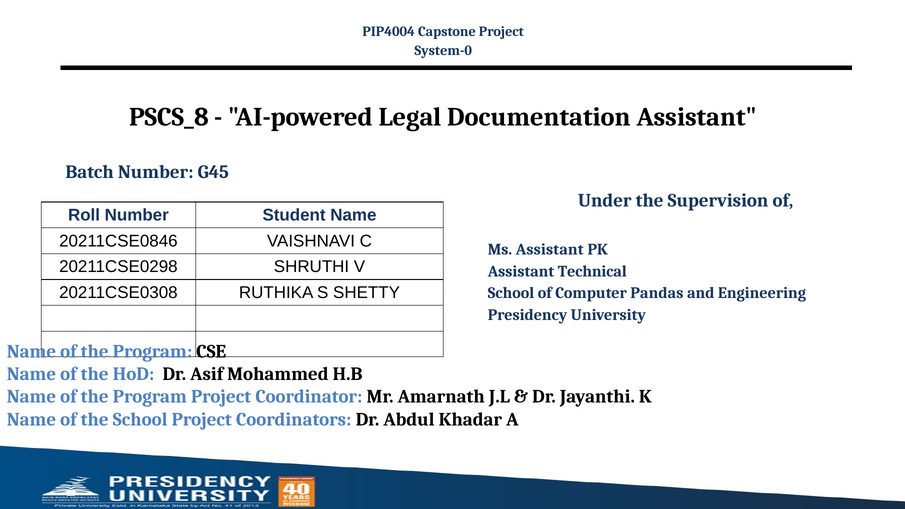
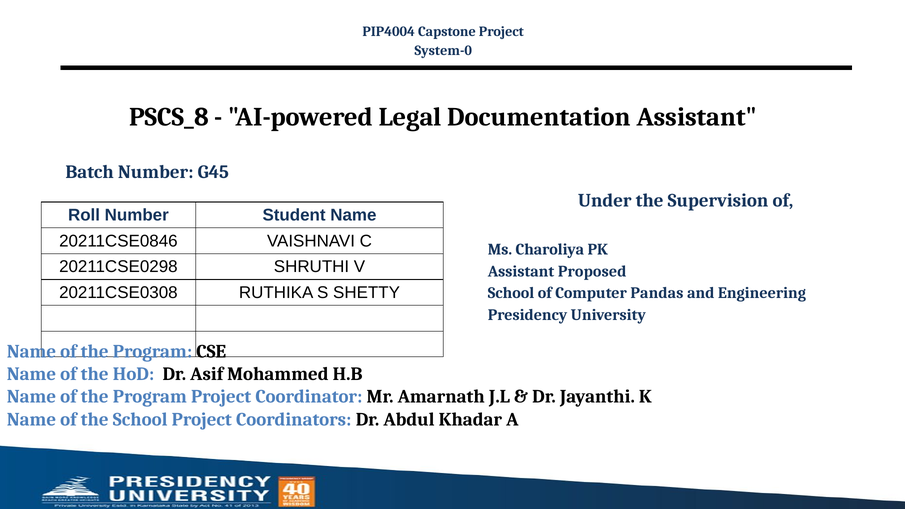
Ms Assistant: Assistant -> Charoliya
Technical: Technical -> Proposed
